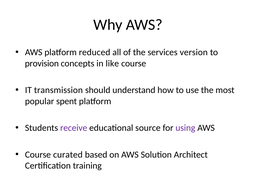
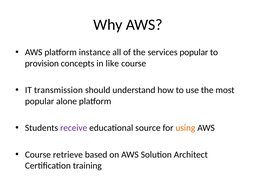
reduced: reduced -> instance
services version: version -> popular
spent: spent -> alone
using colour: purple -> orange
curated: curated -> retrieve
